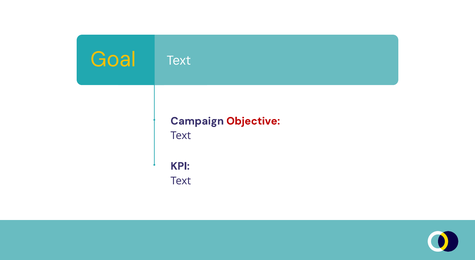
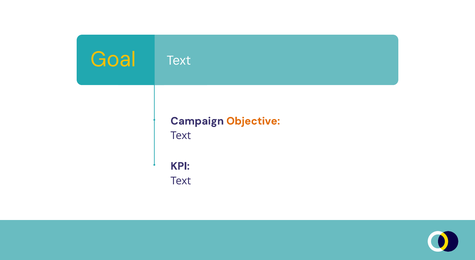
Objective colour: red -> orange
